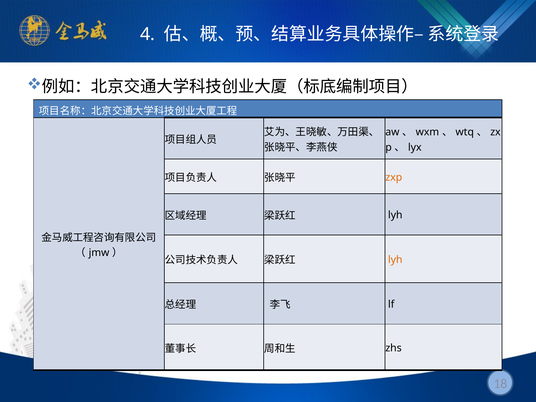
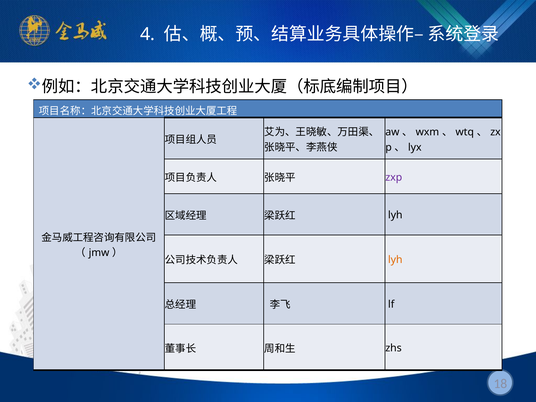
zxp colour: orange -> purple
